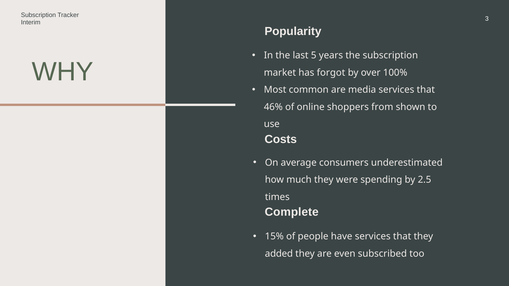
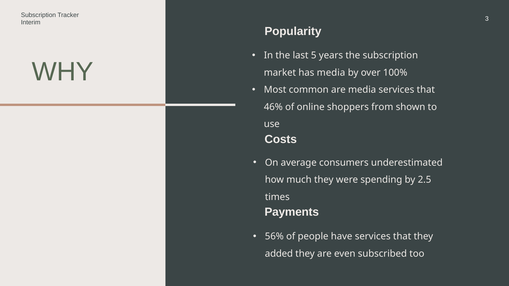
has forgot: forgot -> media
Complete: Complete -> Payments
15%: 15% -> 56%
